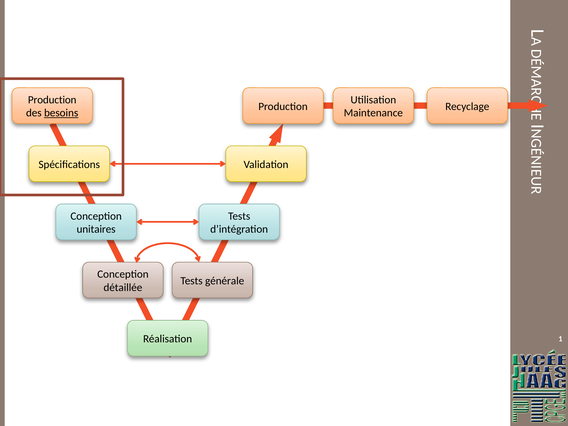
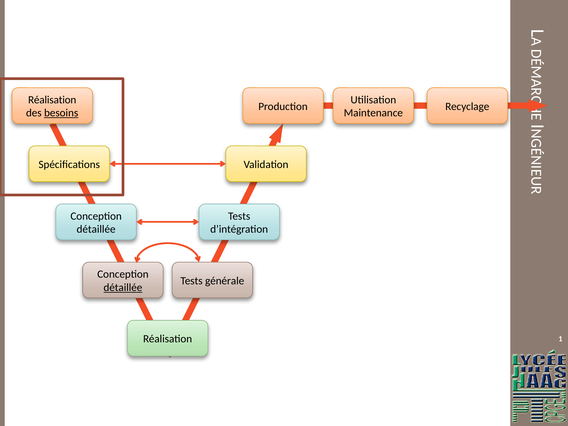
Production at (52, 100): Production -> Réalisation
unitaires at (96, 229): unitaires -> détaillée
détaillée at (123, 287) underline: none -> present
